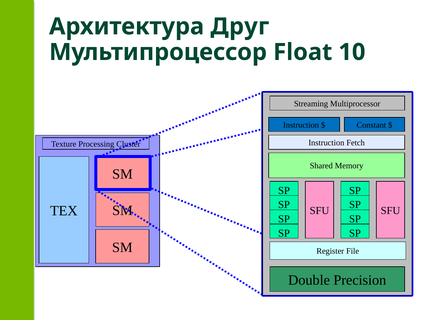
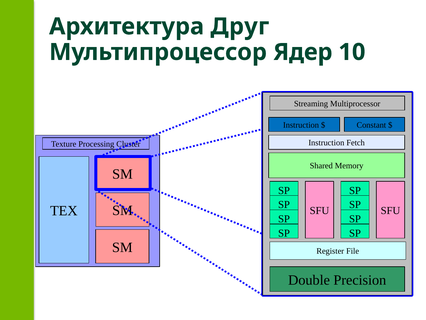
Float: Float -> Ядер
